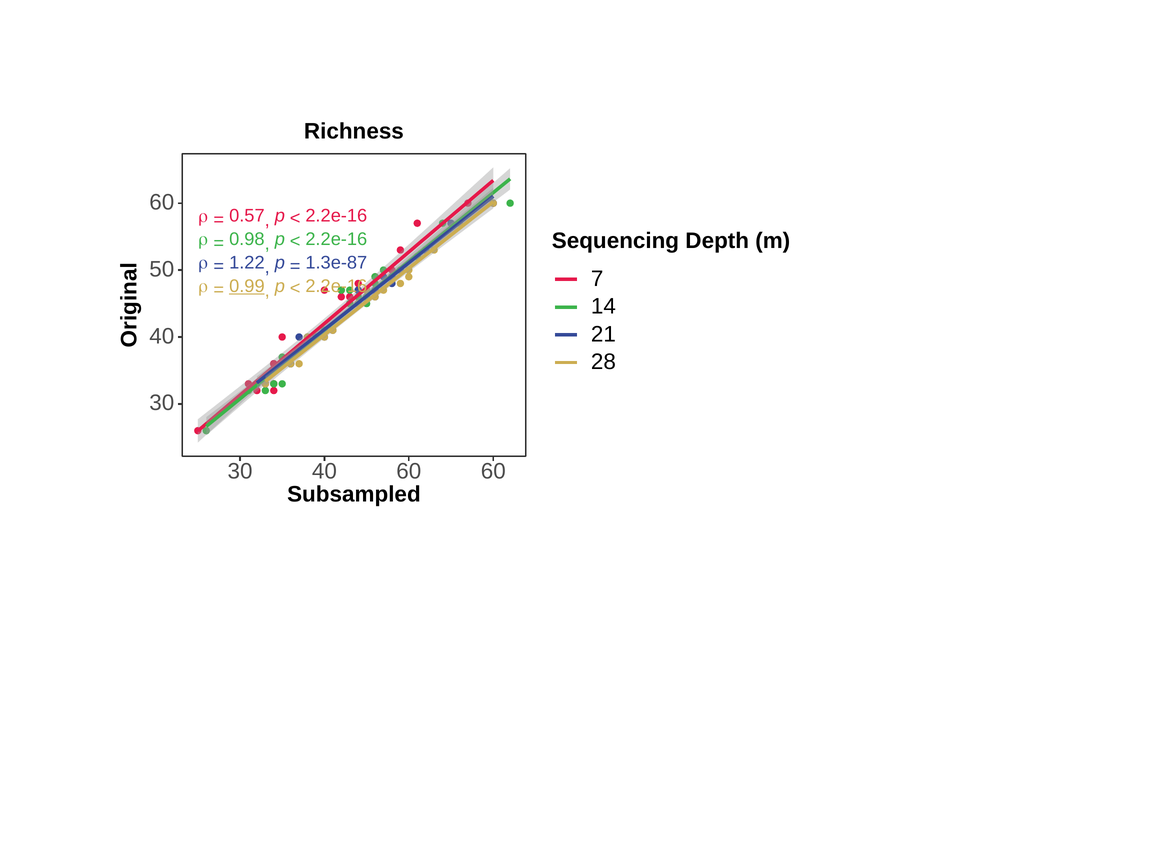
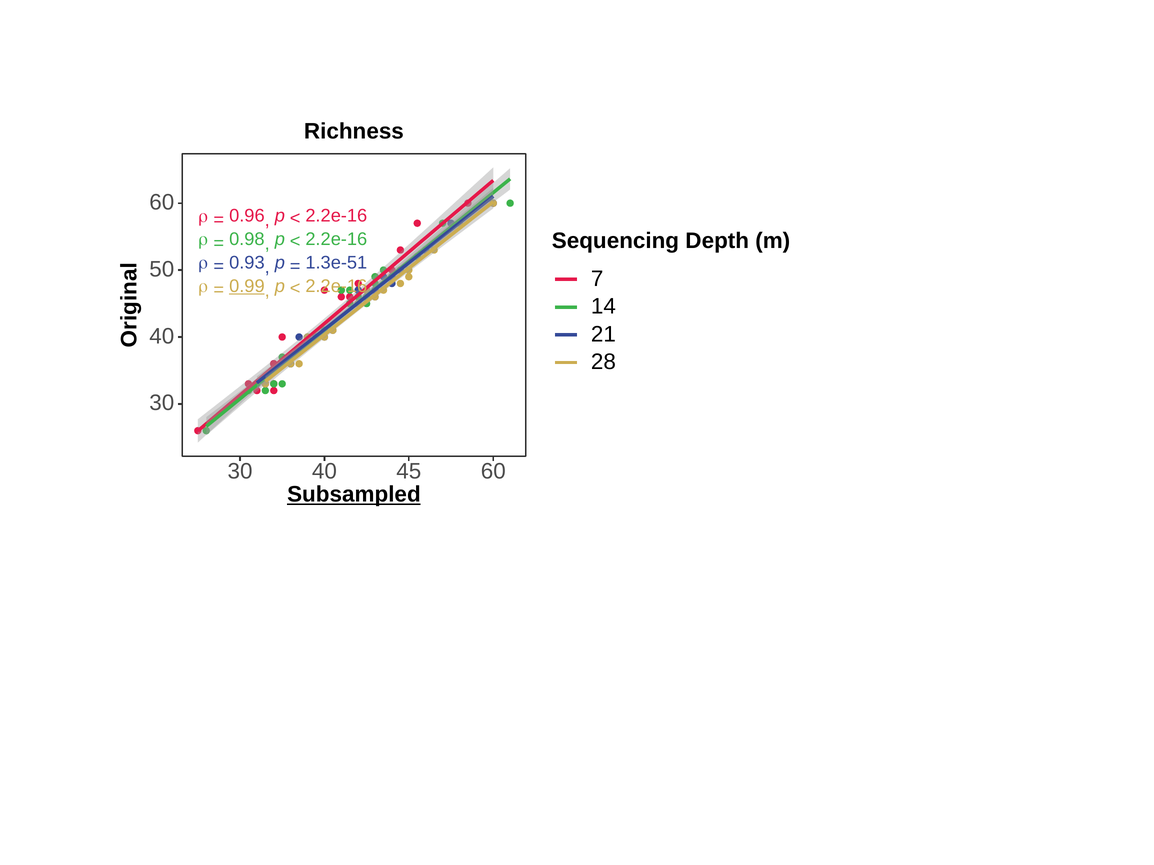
0.57: 0.57 -> 0.96
1.22: 1.22 -> 0.93
1.3e-87: 1.3e-87 -> 1.3e-51
40 60: 60 -> 45
Subsampled underline: none -> present
